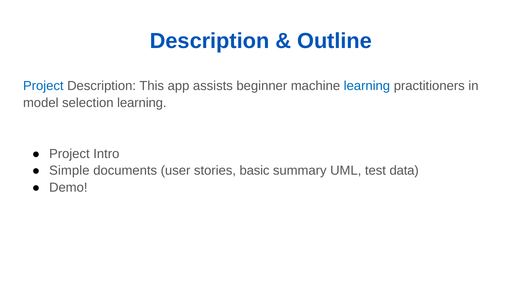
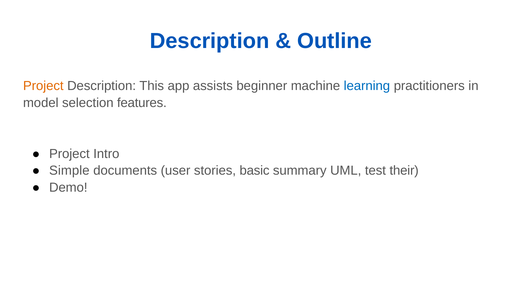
Project at (43, 86) colour: blue -> orange
selection learning: learning -> features
data: data -> their
